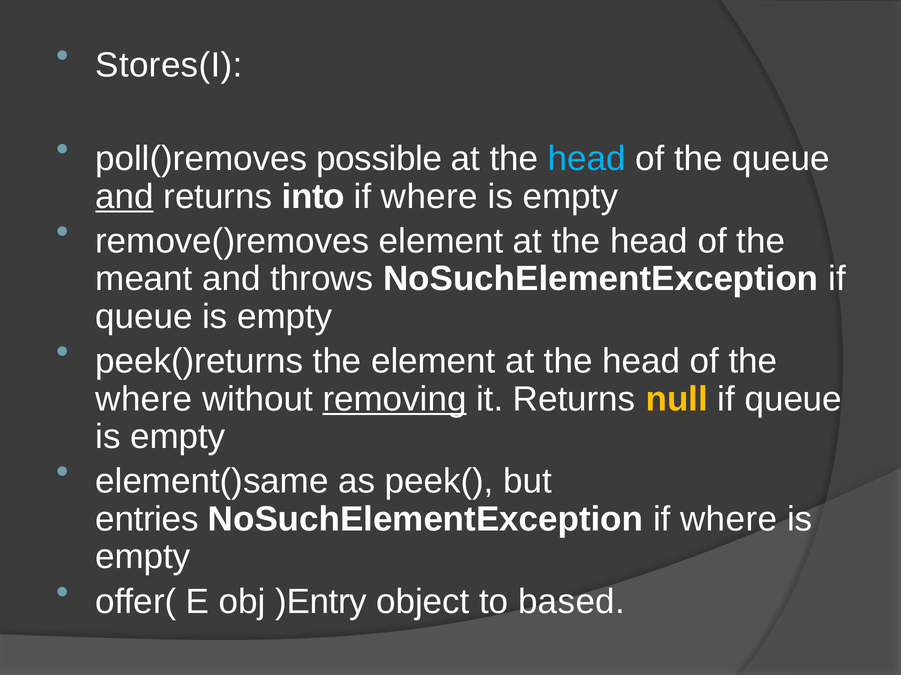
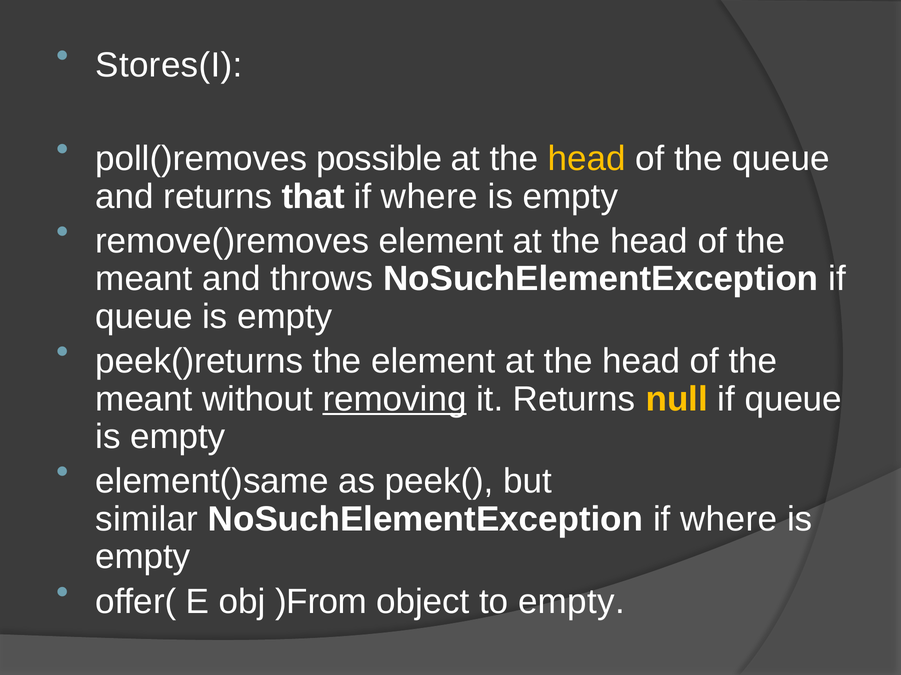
head at (587, 159) colour: light blue -> yellow
and at (125, 197) underline: present -> none
into: into -> that
where at (144, 399): where -> meant
entries: entries -> similar
)Entry: )Entry -> )From
to based: based -> empty
